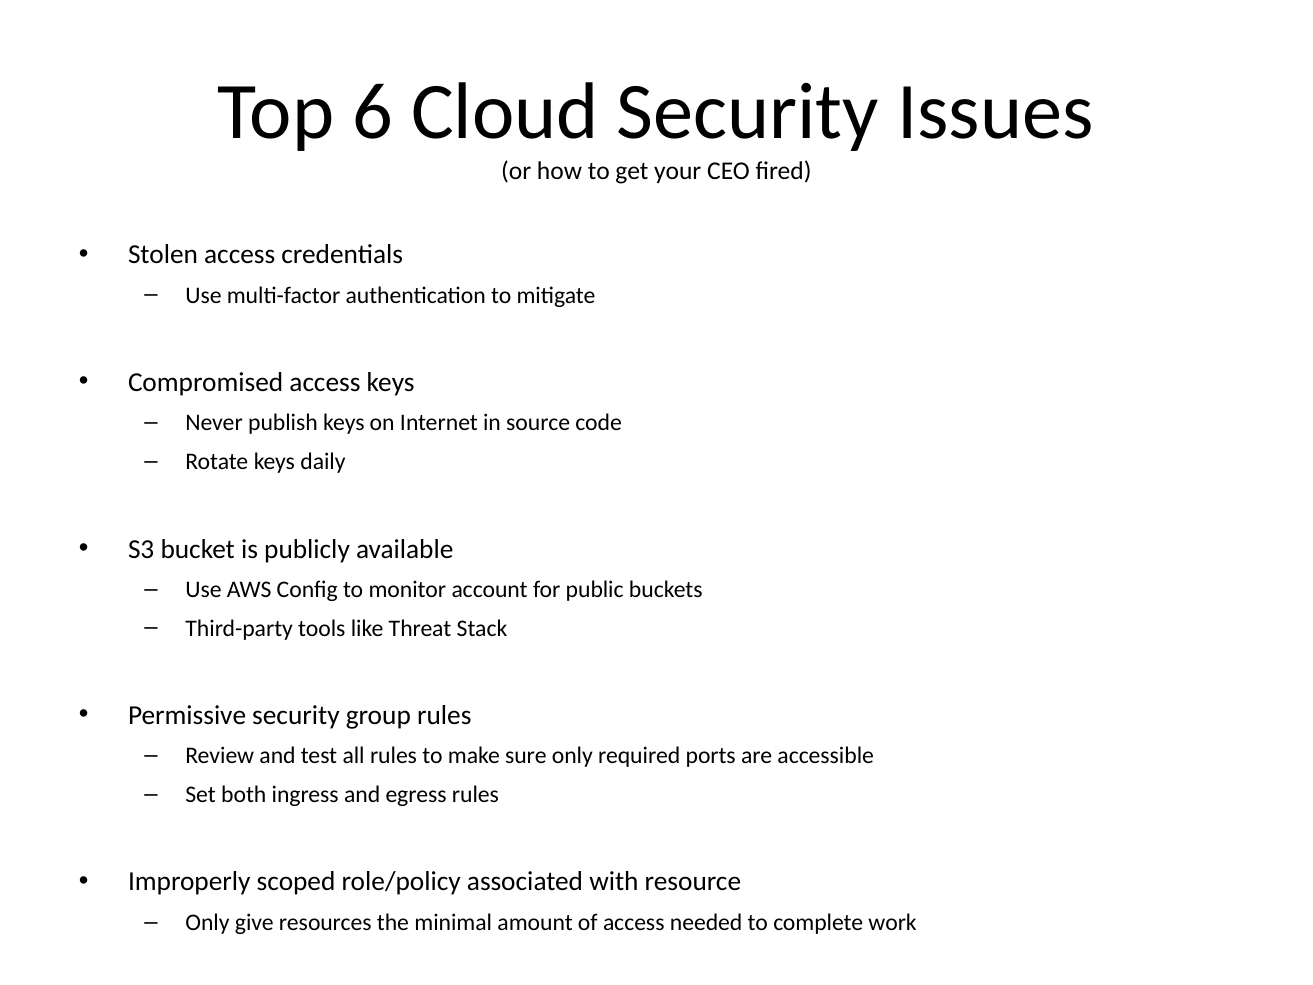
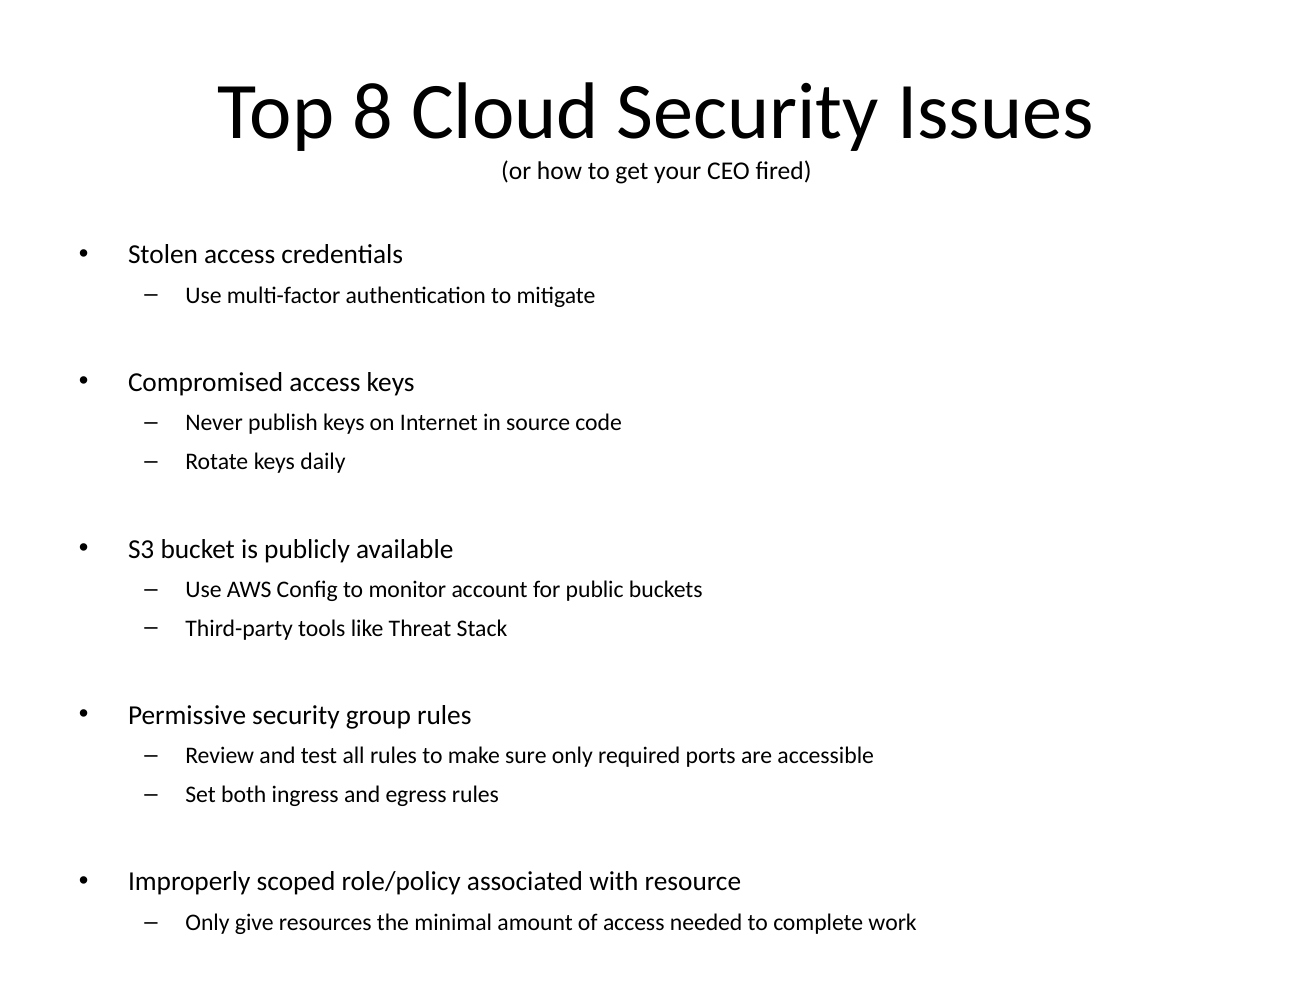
6: 6 -> 8
